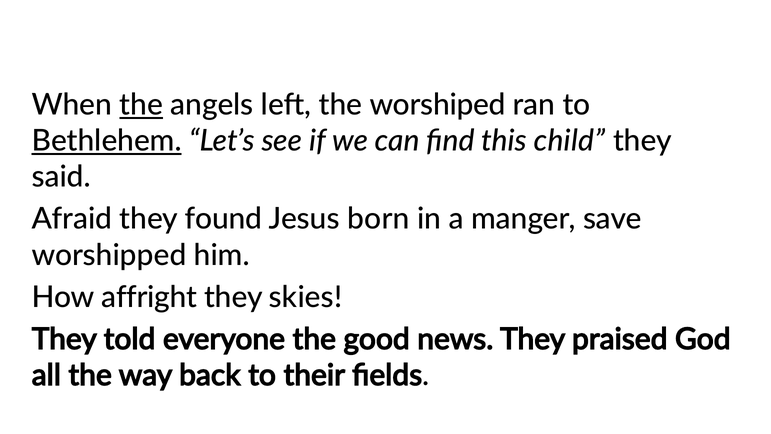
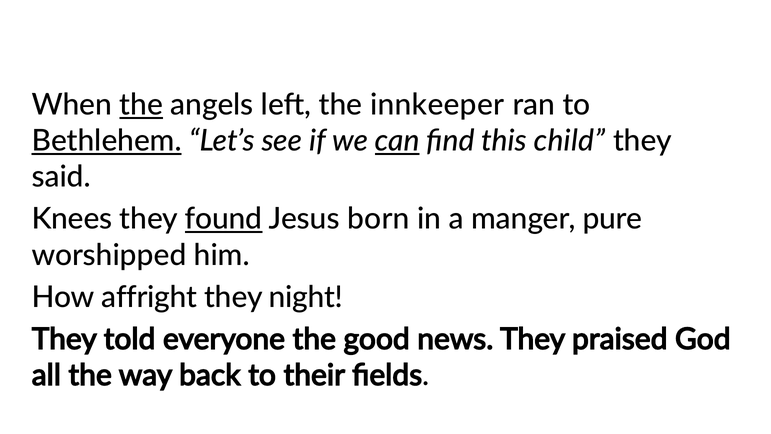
worshiped: worshiped -> innkeeper
can underline: none -> present
Afraid: Afraid -> Knees
found underline: none -> present
save: save -> pure
skies: skies -> night
